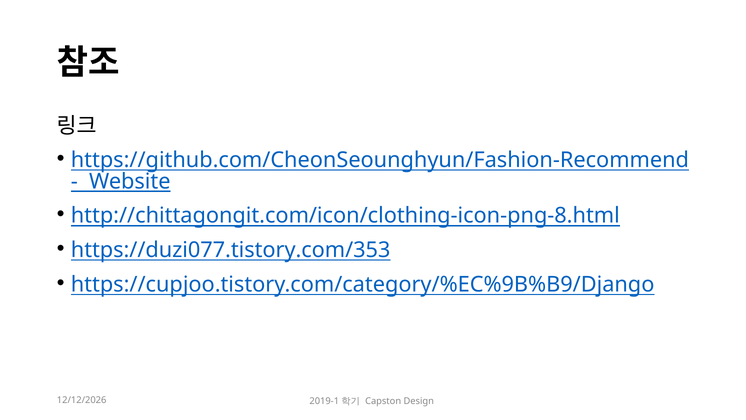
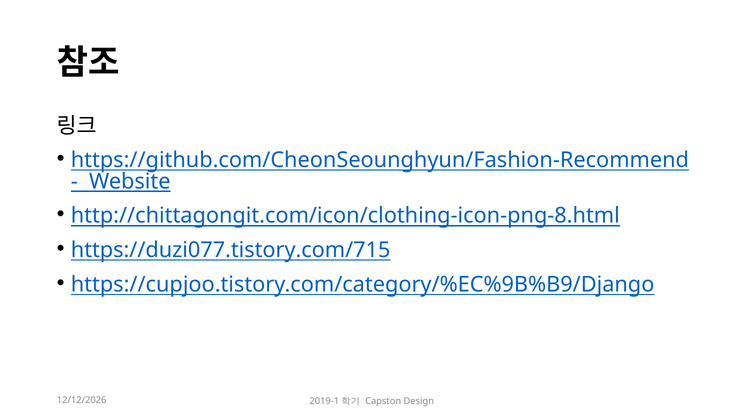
https://duzi077.tistory.com/353: https://duzi077.tistory.com/353 -> https://duzi077.tistory.com/715
